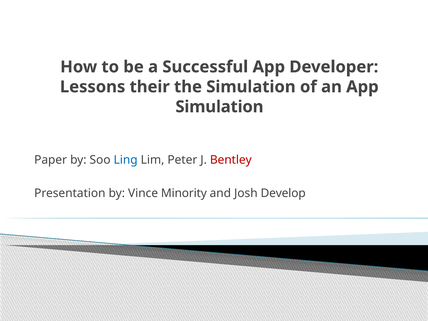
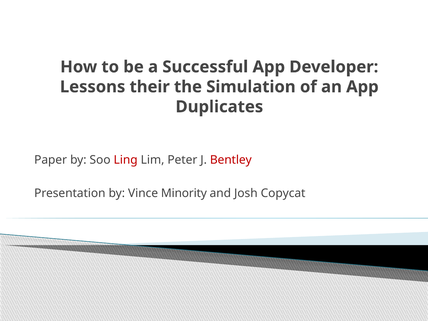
Simulation at (219, 107): Simulation -> Duplicates
Ling colour: blue -> red
Develop: Develop -> Copycat
